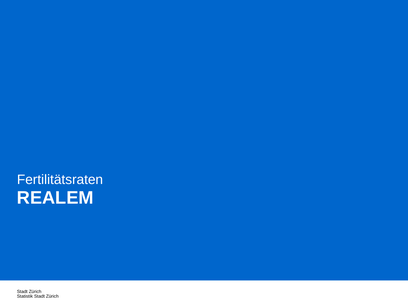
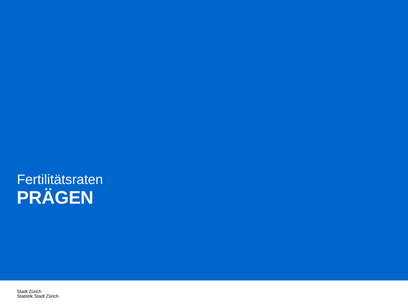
REALEM: REALEM -> PRÄGEN
